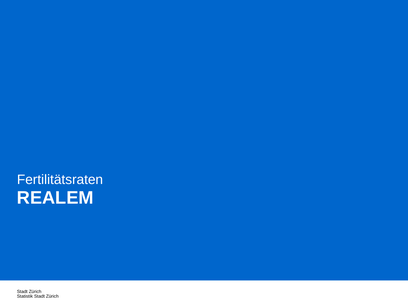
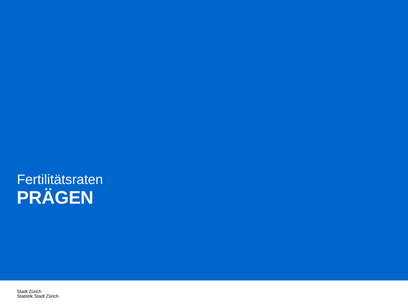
REALEM: REALEM -> PRÄGEN
